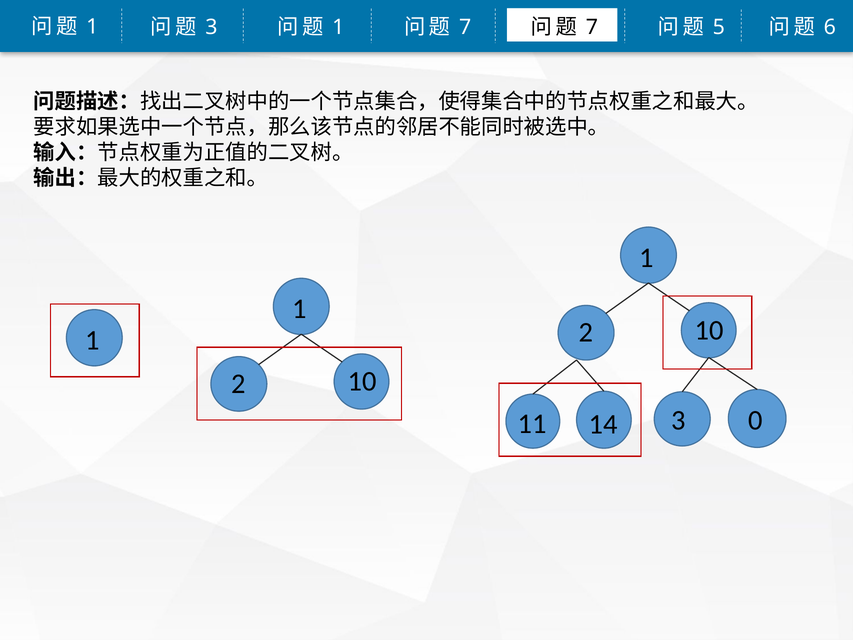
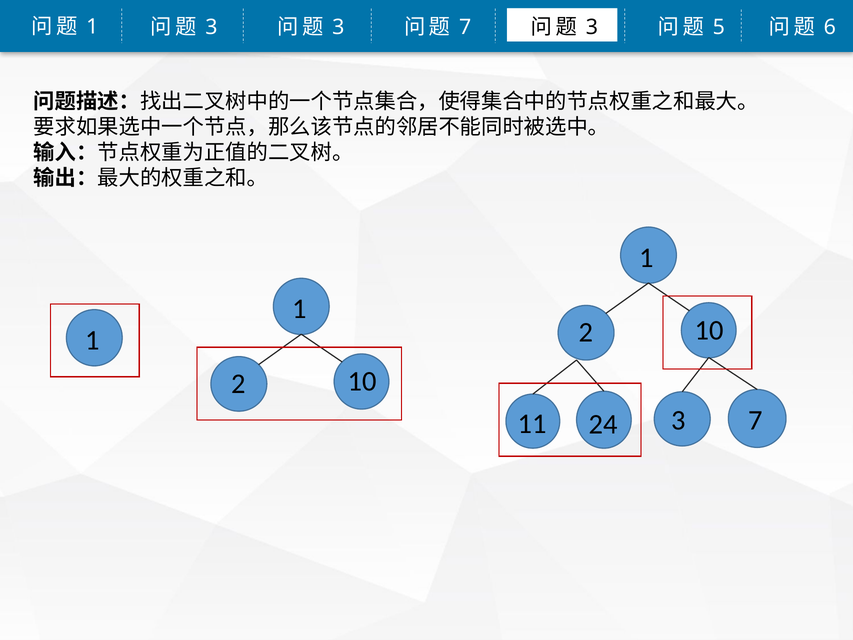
1 at (338, 27): 1 -> 3
7 at (592, 27): 7 -> 3
14: 14 -> 24
3 0: 0 -> 7
